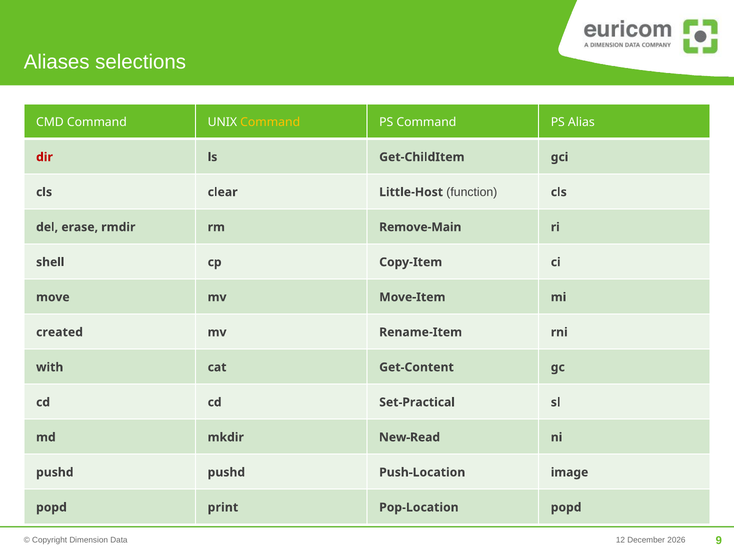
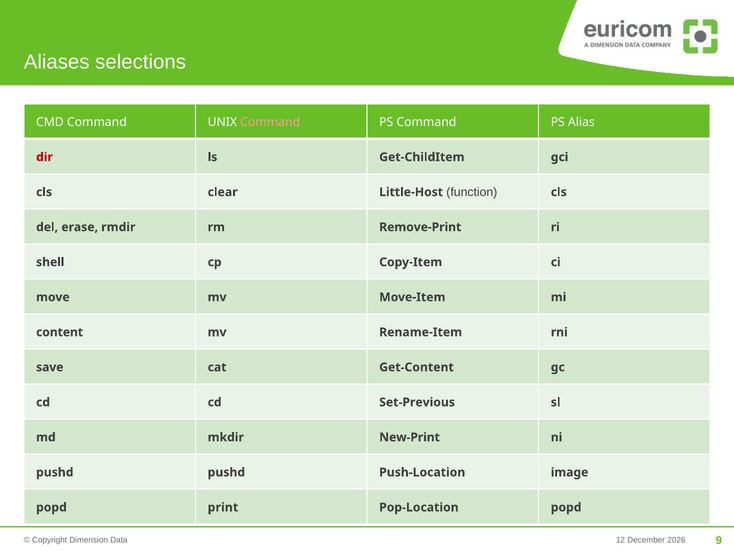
Command at (270, 122) colour: yellow -> pink
Remove-Main: Remove-Main -> Remove-Print
created: created -> content
with: with -> save
Set-Practical: Set-Practical -> Set-Previous
New-Read: New-Read -> New-Print
